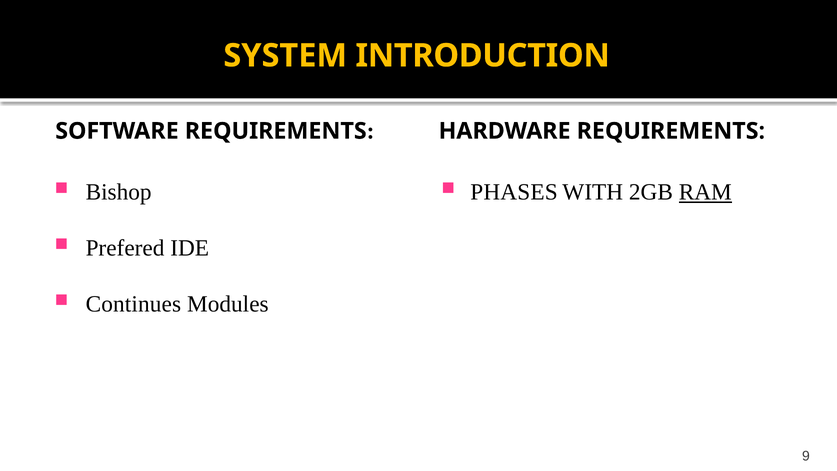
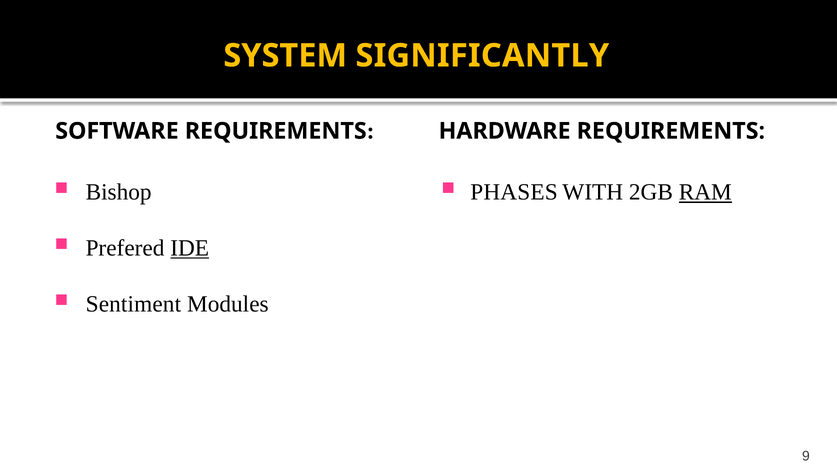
INTRODUCTION: INTRODUCTION -> SIGNIFICANTLY
IDE underline: none -> present
Continues: Continues -> Sentiment
